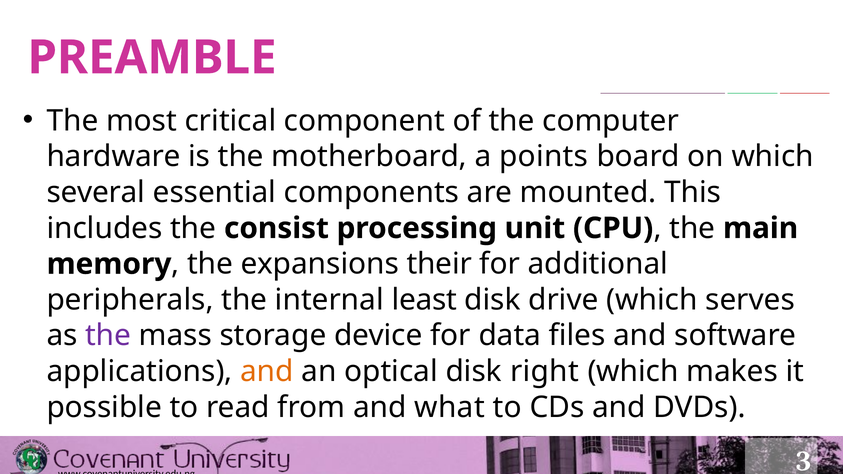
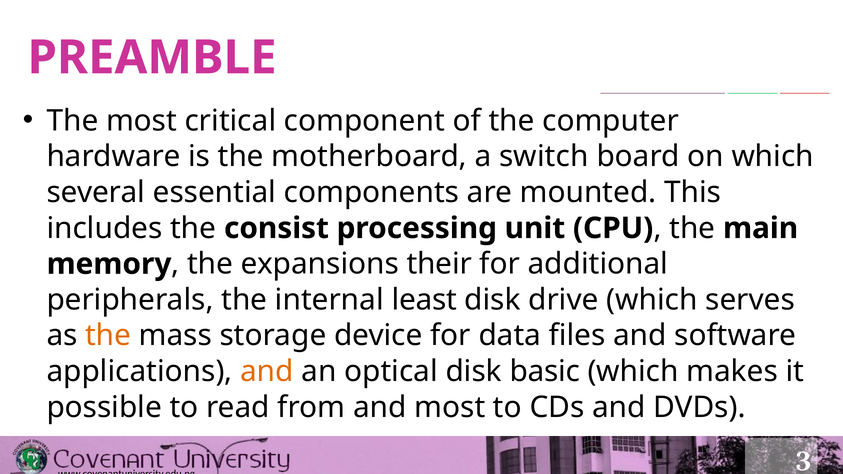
points: points -> switch
the at (108, 336) colour: purple -> orange
right: right -> basic
and what: what -> most
